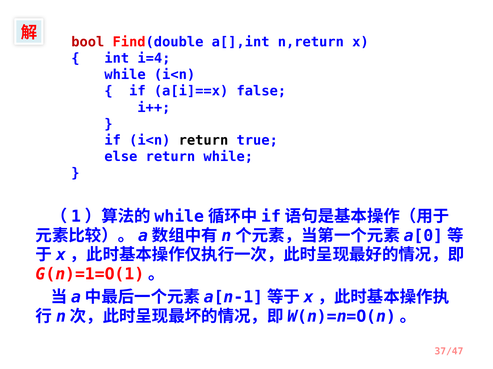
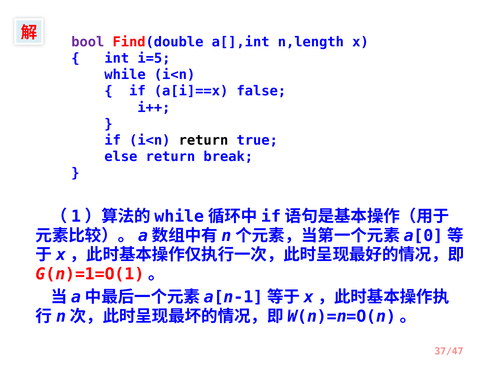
bool colour: red -> purple
n,return: n,return -> n,length
i=4: i=4 -> i=5
return while: while -> break
